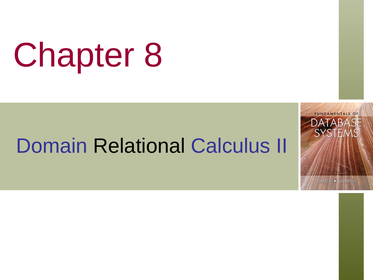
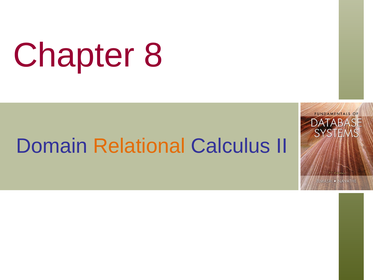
Relational colour: black -> orange
